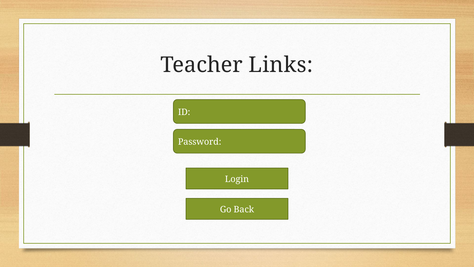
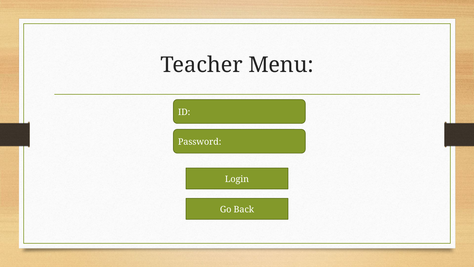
Links: Links -> Menu
